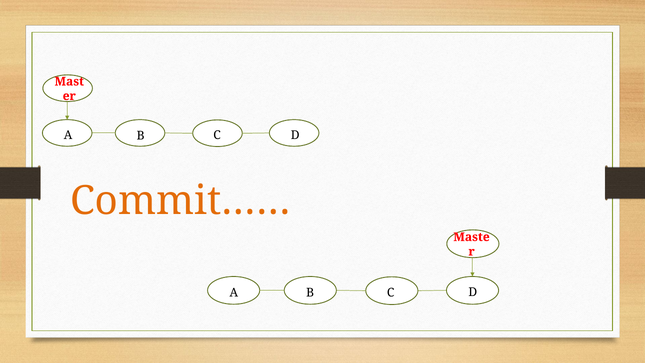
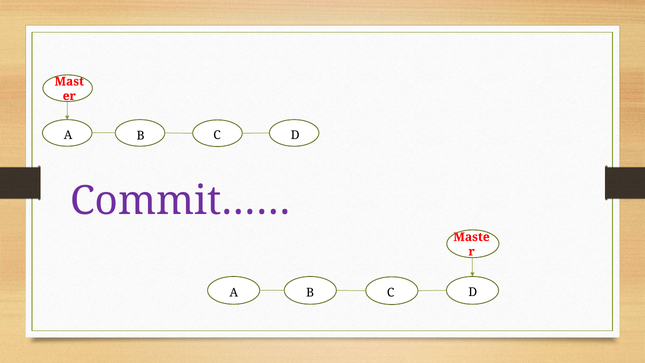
Commit…… colour: orange -> purple
